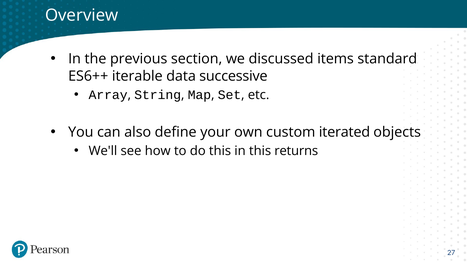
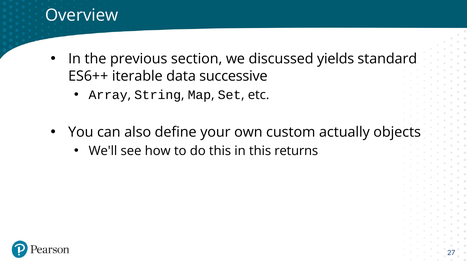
items: items -> yields
iterated: iterated -> actually
